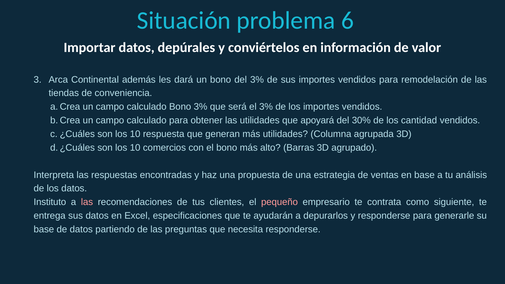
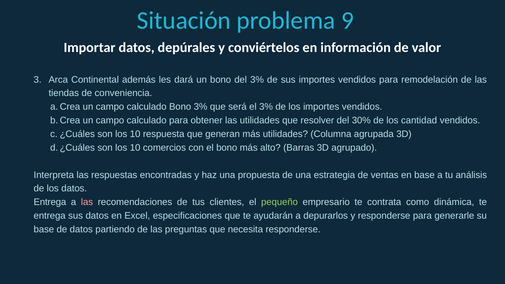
6: 6 -> 9
apoyará: apoyará -> resolver
Instituto at (50, 202): Instituto -> Entrega
pequeño colour: pink -> light green
siguiente: siguiente -> dinámica
